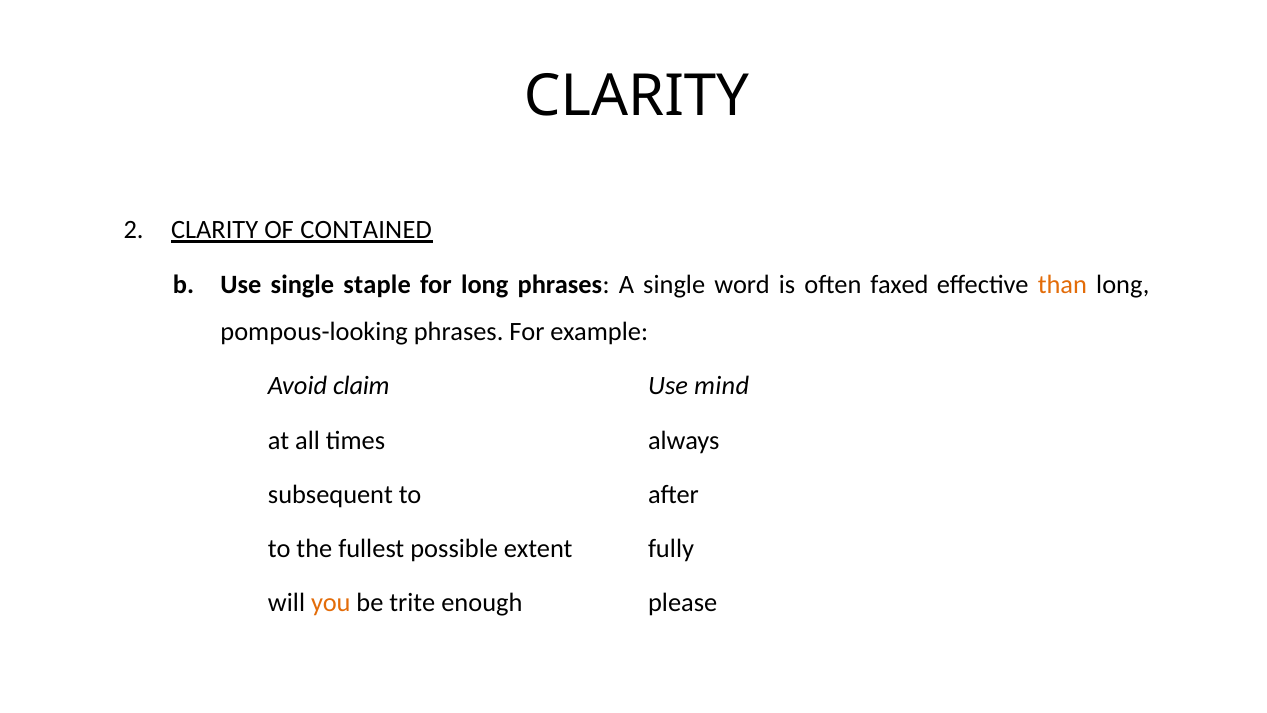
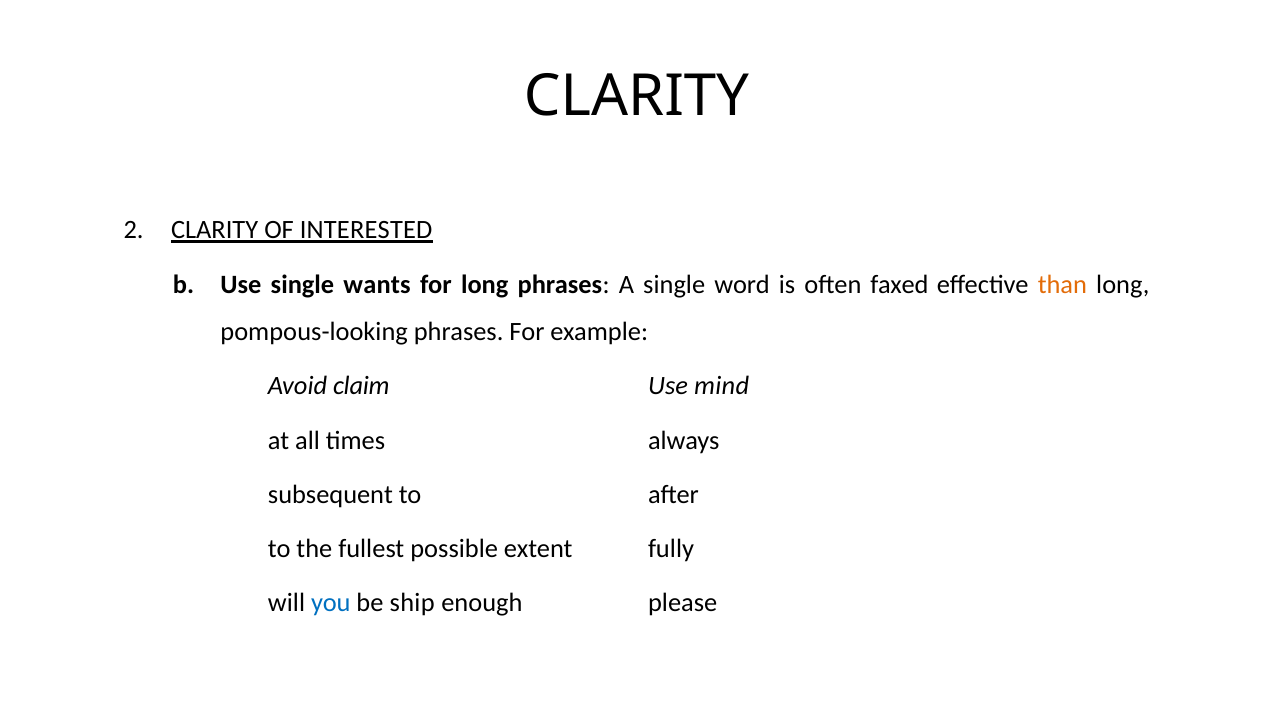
CONTAINED: CONTAINED -> INTERESTED
staple: staple -> wants
you colour: orange -> blue
trite: trite -> ship
